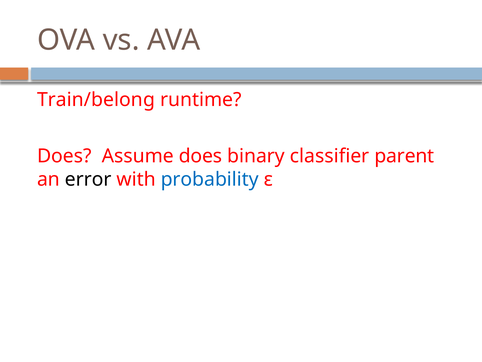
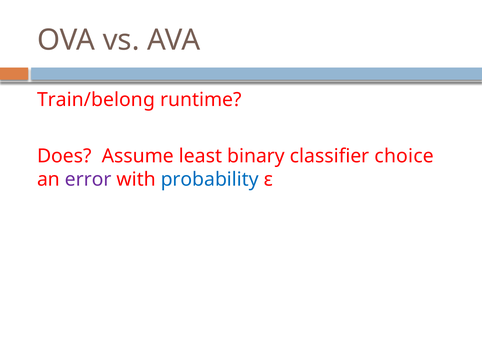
Assume does: does -> least
parent: parent -> choice
error colour: black -> purple
